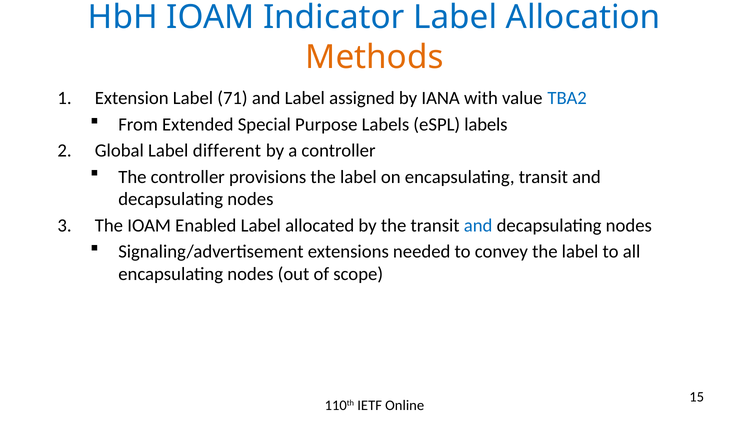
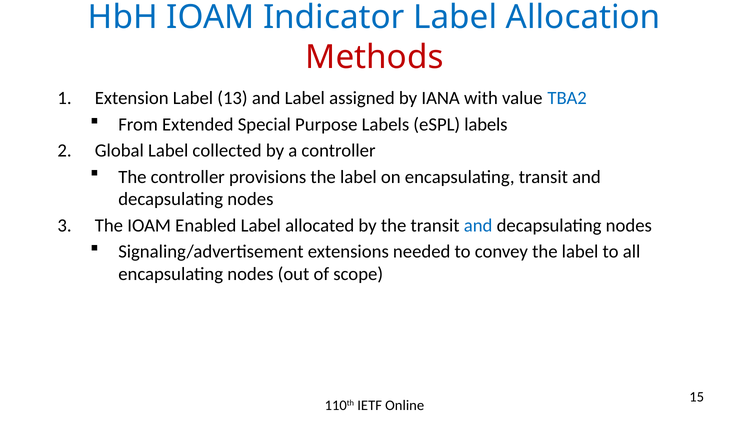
Methods colour: orange -> red
71: 71 -> 13
different: different -> collected
